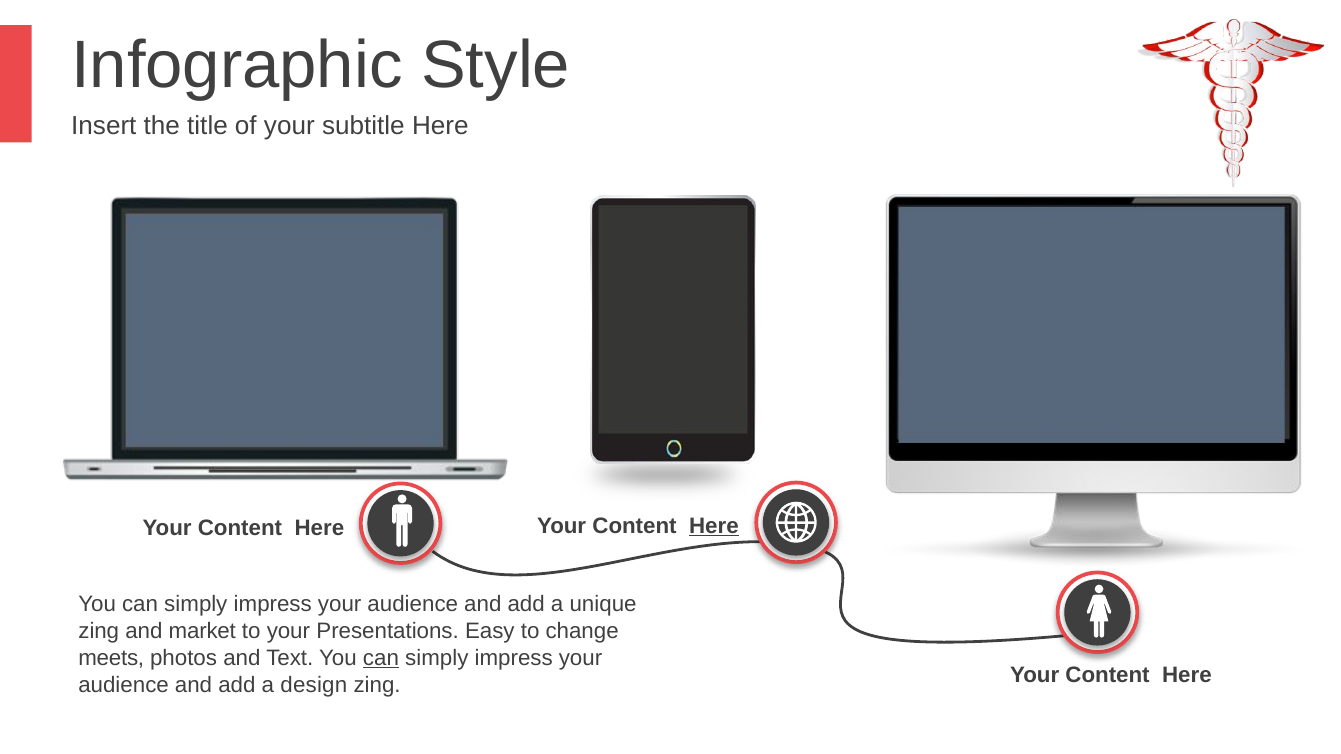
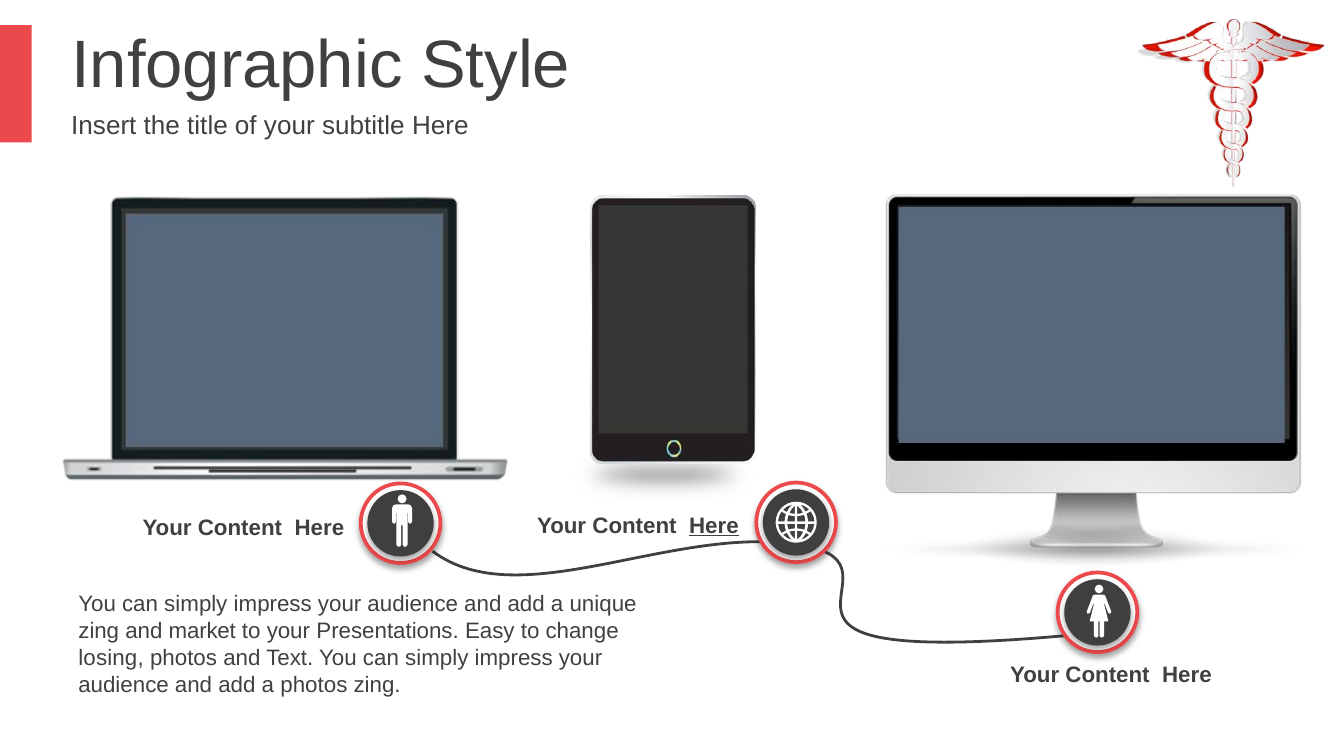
meets: meets -> losing
can at (381, 658) underline: present -> none
a design: design -> photos
